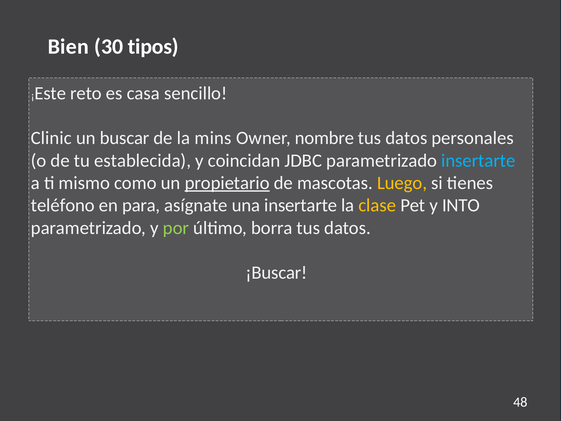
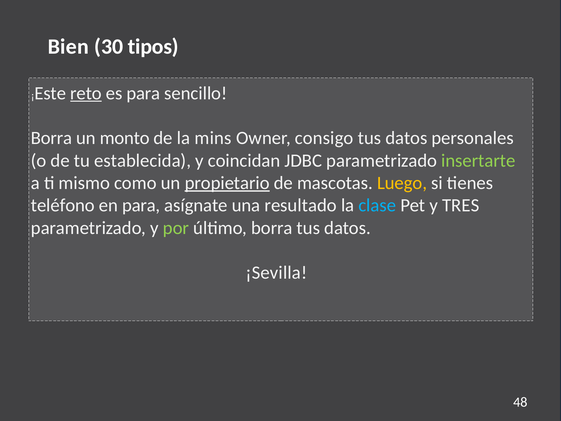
reto underline: none -> present
es casa: casa -> para
Clinic at (51, 138): Clinic -> Borra
buscar: buscar -> monto
nombre: nombre -> consigo
insertarte at (478, 160) colour: light blue -> light green
una insertarte: insertarte -> resultado
clase colour: yellow -> light blue
INTO: INTO -> TRES
¡Buscar: ¡Buscar -> ¡Sevilla
